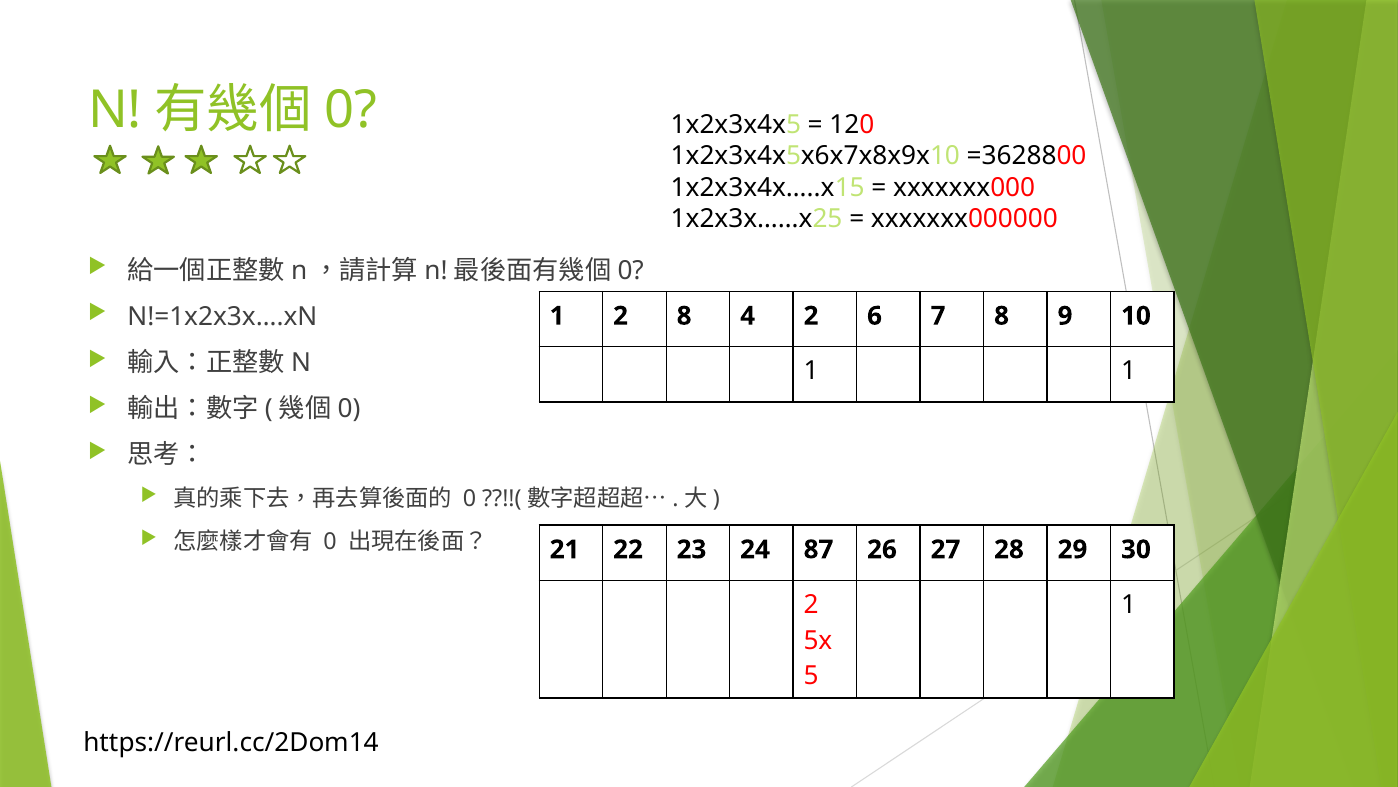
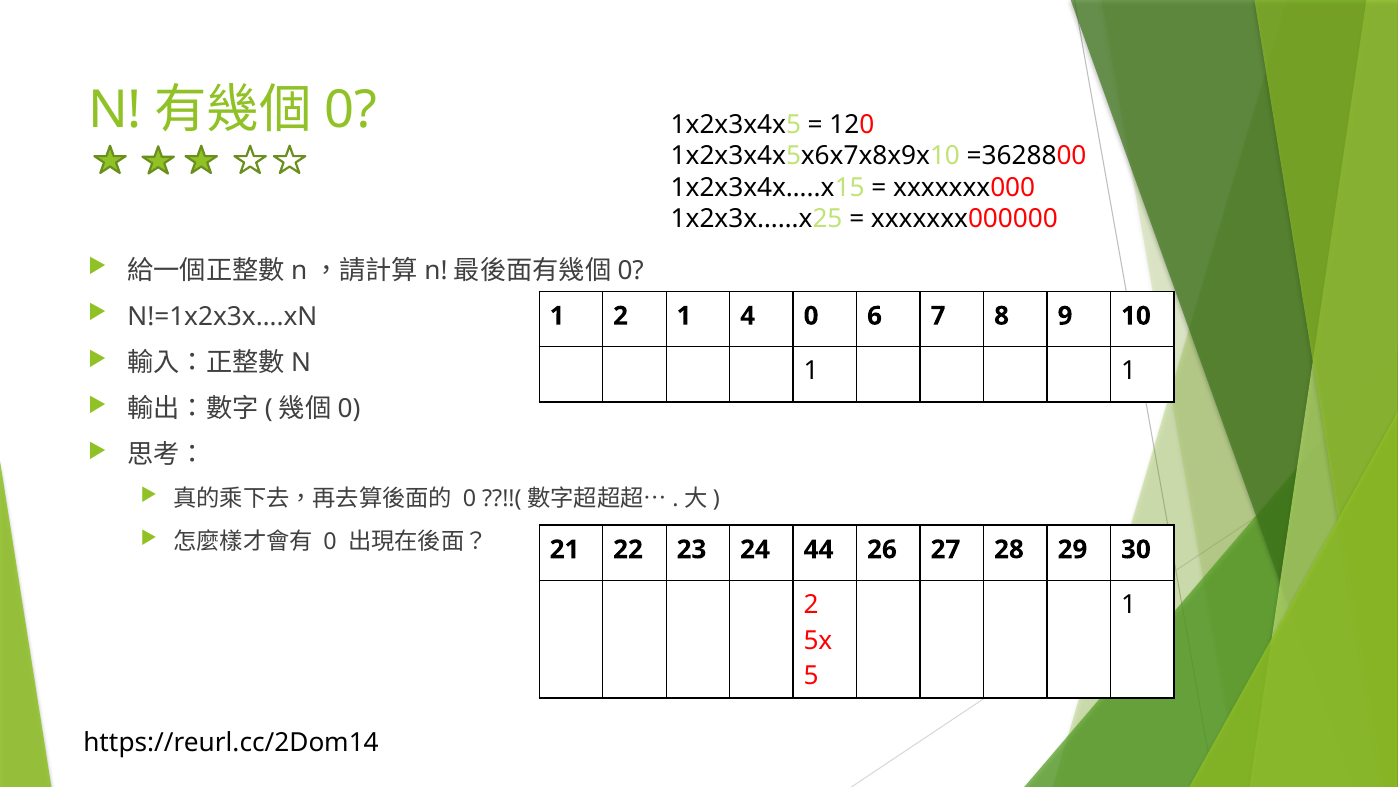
2 8: 8 -> 1
4 2: 2 -> 0
87: 87 -> 44
